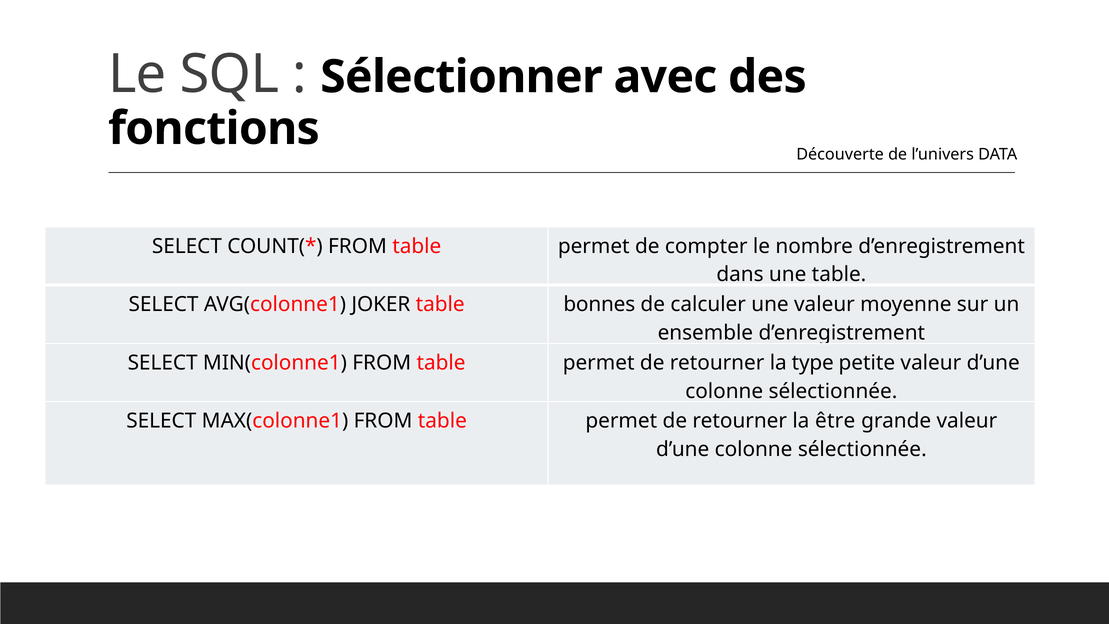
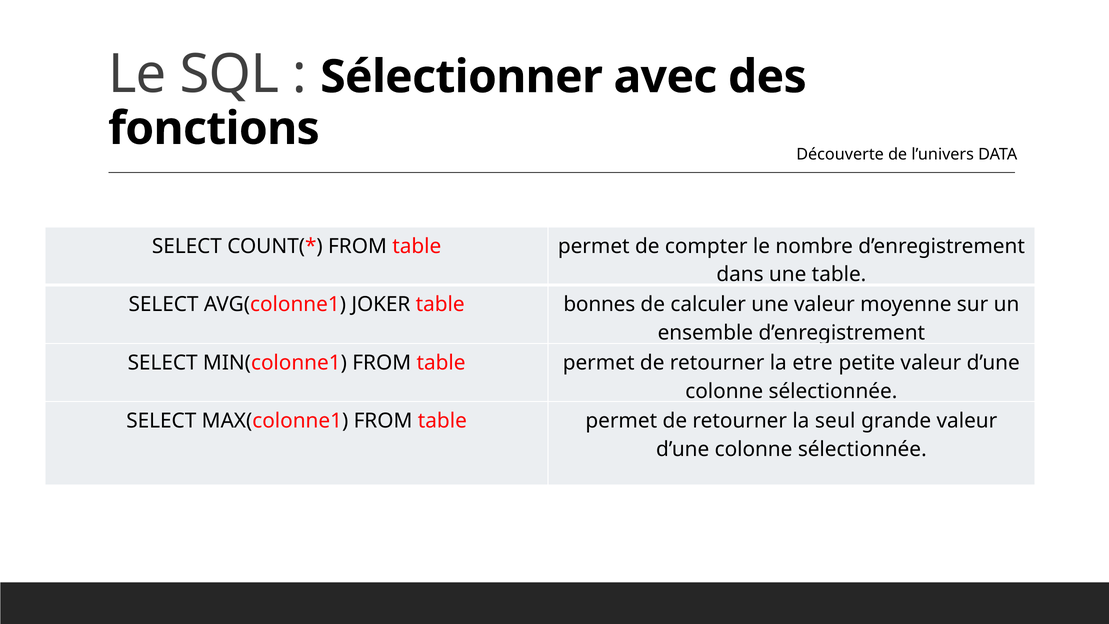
type: type -> etre
être: être -> seul
